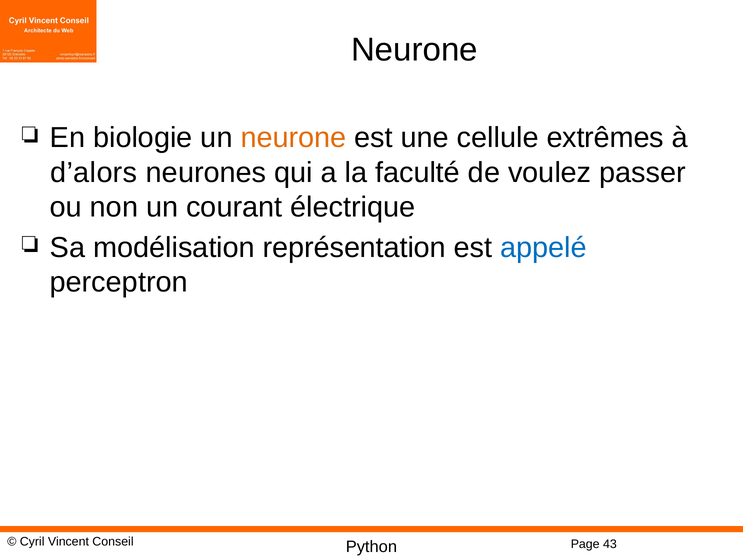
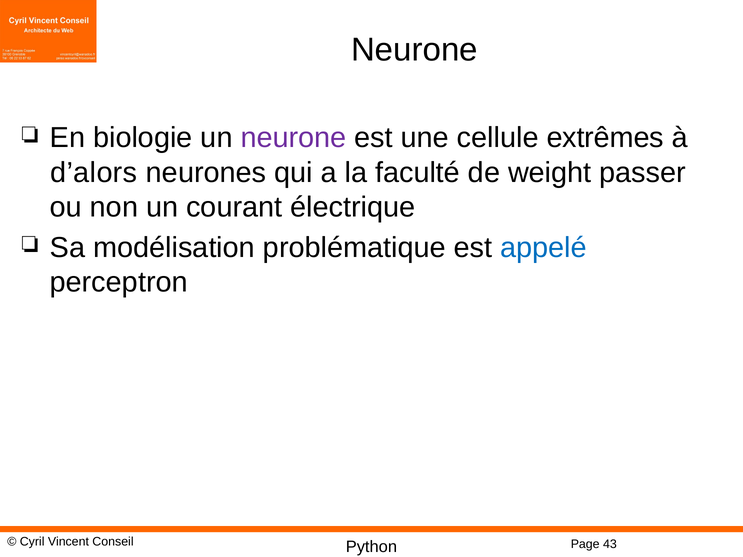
neurone at (294, 138) colour: orange -> purple
voulez: voulez -> weight
représentation: représentation -> problématique
